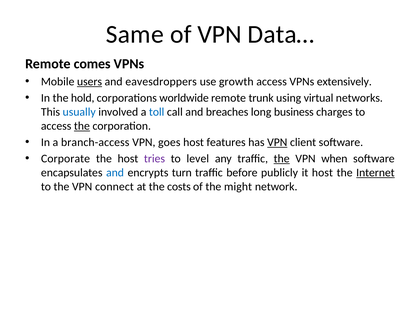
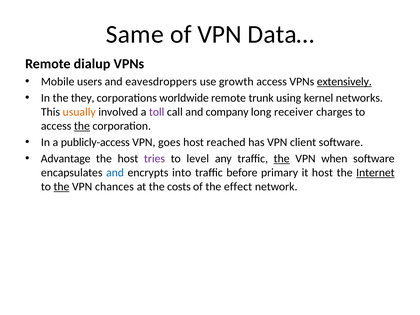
comes: comes -> dialup
users underline: present -> none
extensively underline: none -> present
hold: hold -> they
virtual: virtual -> kernel
usually colour: blue -> orange
toll colour: blue -> purple
breaches: breaches -> company
business: business -> receiver
branch-access: branch-access -> publicly-access
features: features -> reached
VPN at (277, 142) underline: present -> none
Corporate: Corporate -> Advantage
turn: turn -> into
publicly: publicly -> primary
the at (61, 187) underline: none -> present
connect: connect -> chances
might: might -> effect
